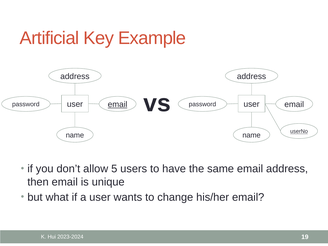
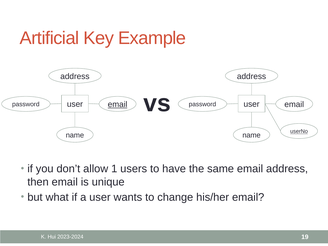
5: 5 -> 1
